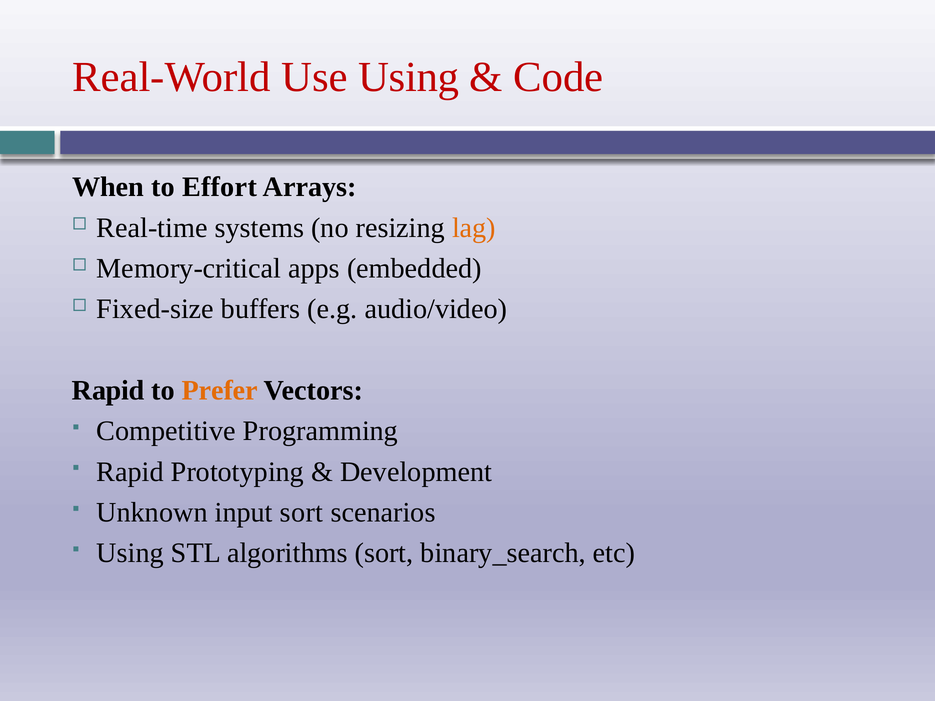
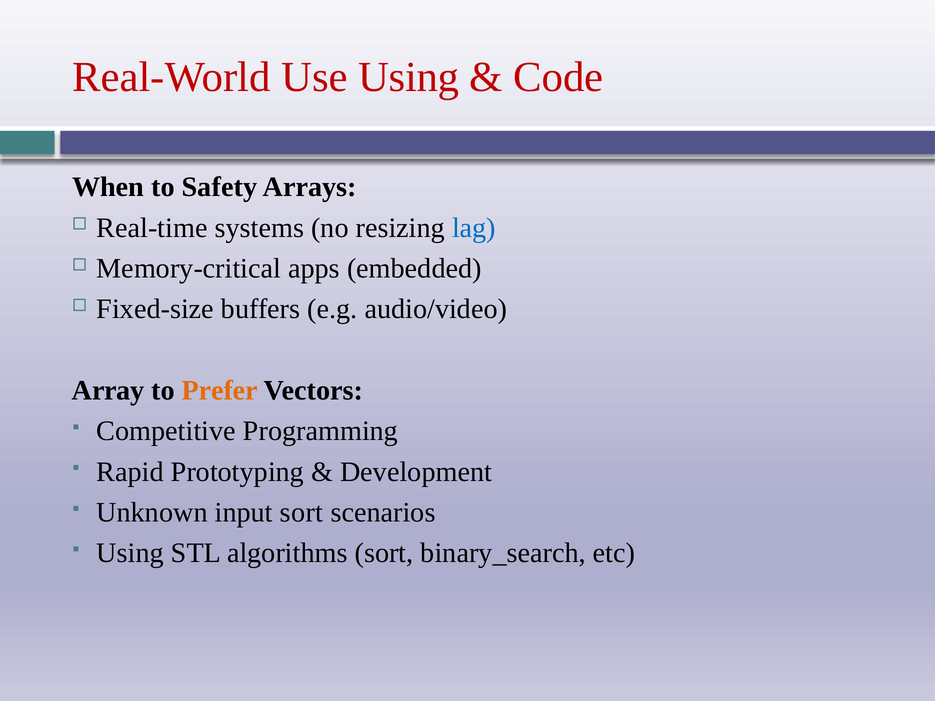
Effort: Effort -> Safety
lag colour: orange -> blue
Rapid at (108, 391): Rapid -> Array
